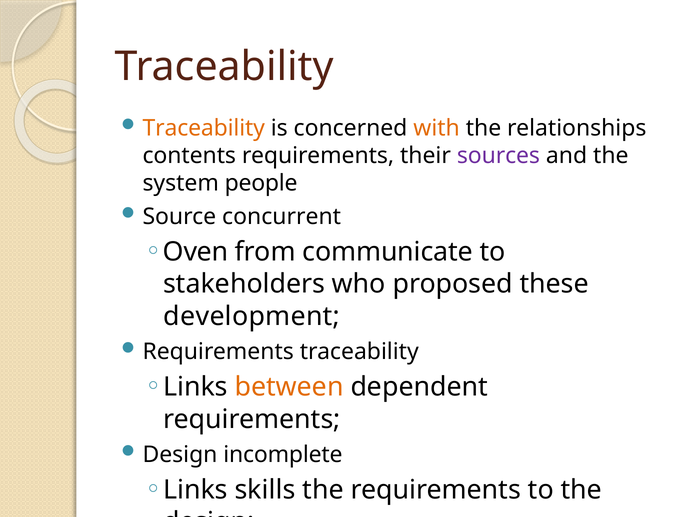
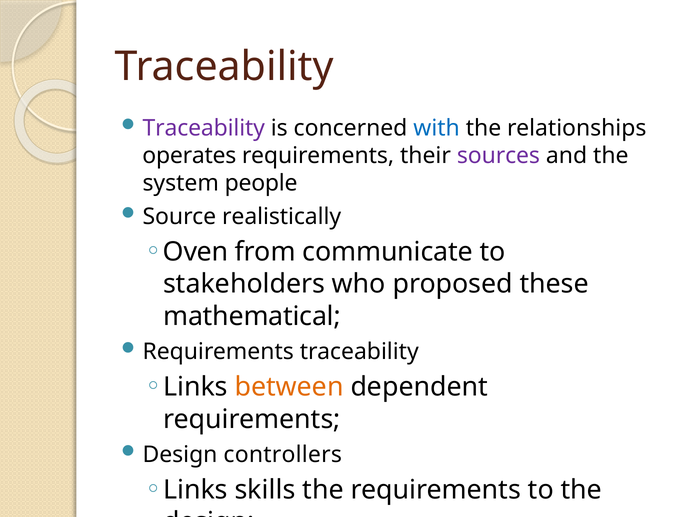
Traceability at (204, 128) colour: orange -> purple
with colour: orange -> blue
contents: contents -> operates
concurrent: concurrent -> realistically
development: development -> mathematical
incomplete: incomplete -> controllers
